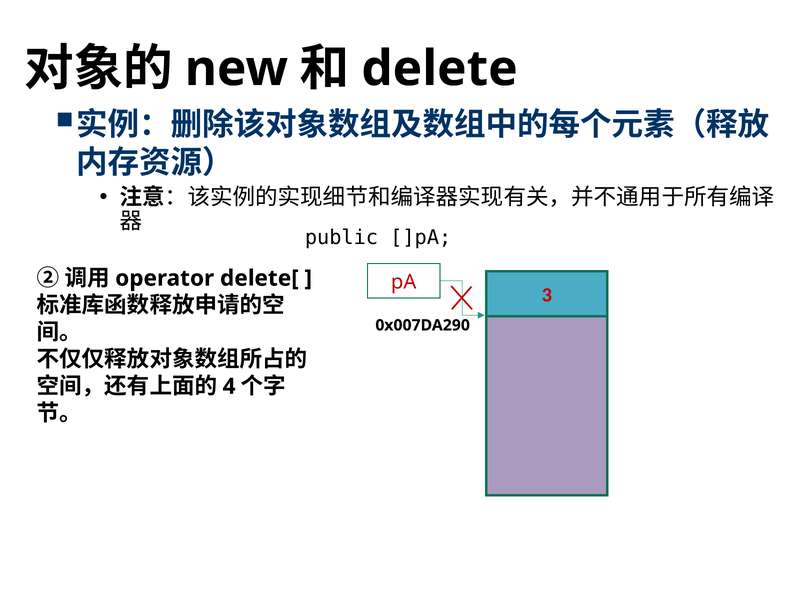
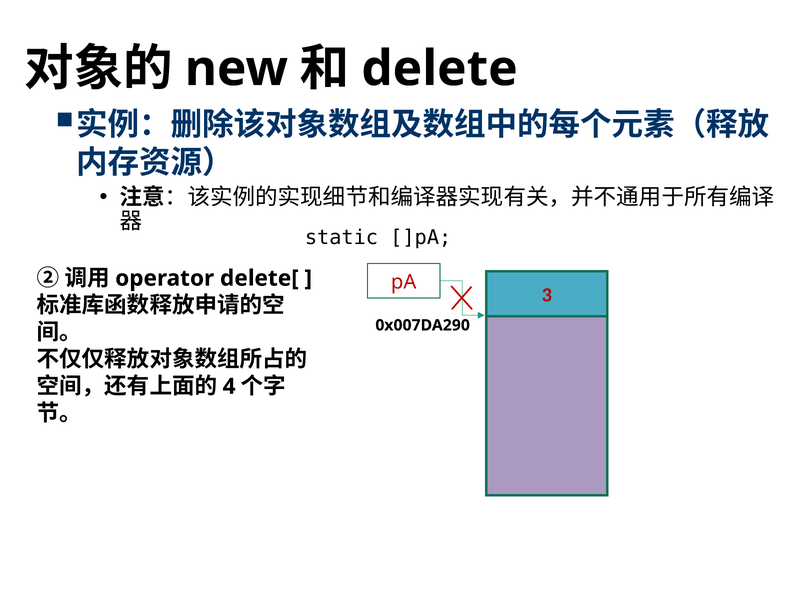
public: public -> static
